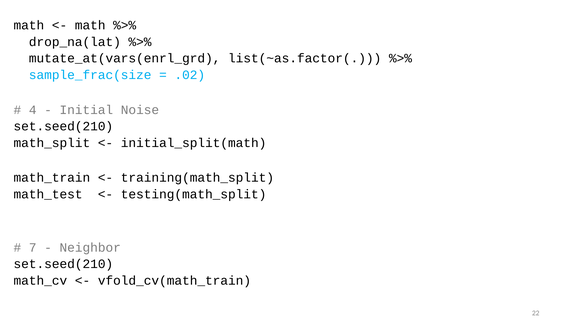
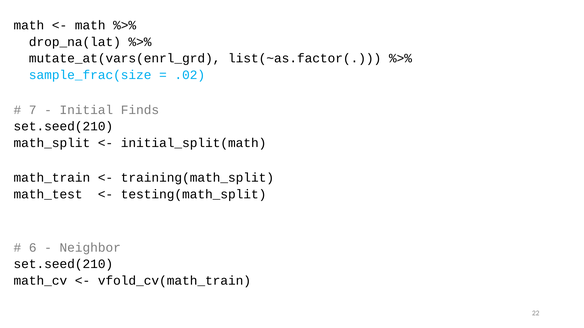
4: 4 -> 7
Noise: Noise -> Finds
7: 7 -> 6
